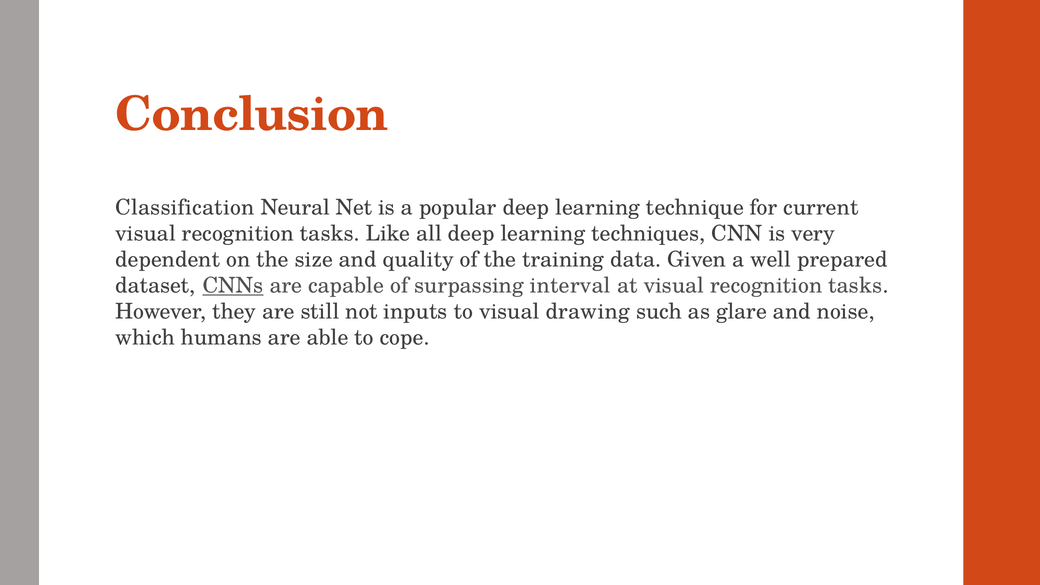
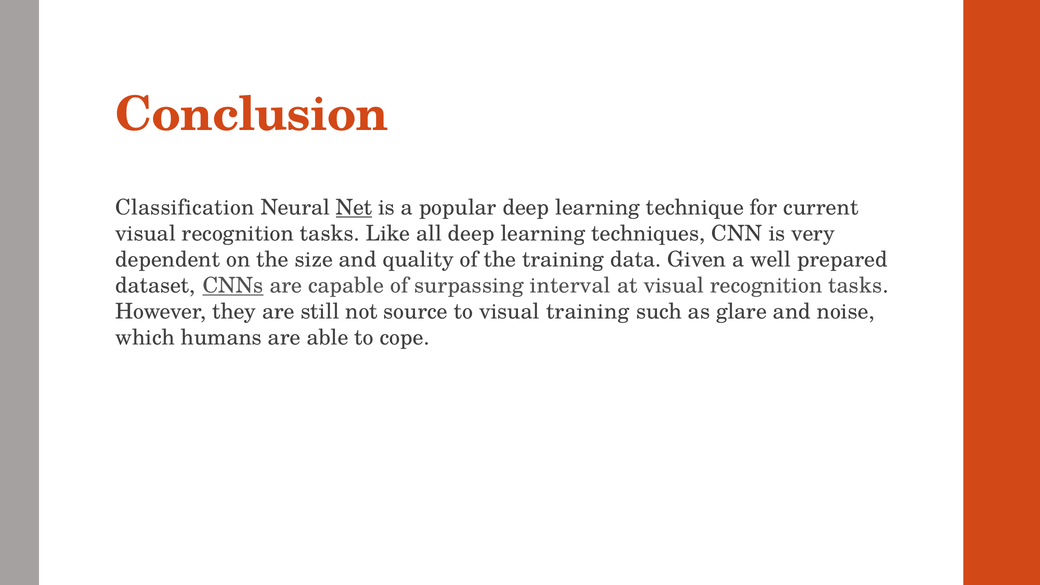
Net underline: none -> present
inputs: inputs -> source
visual drawing: drawing -> training
